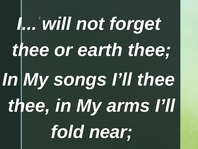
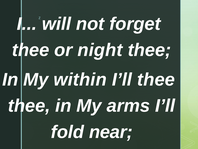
earth: earth -> night
songs: songs -> within
